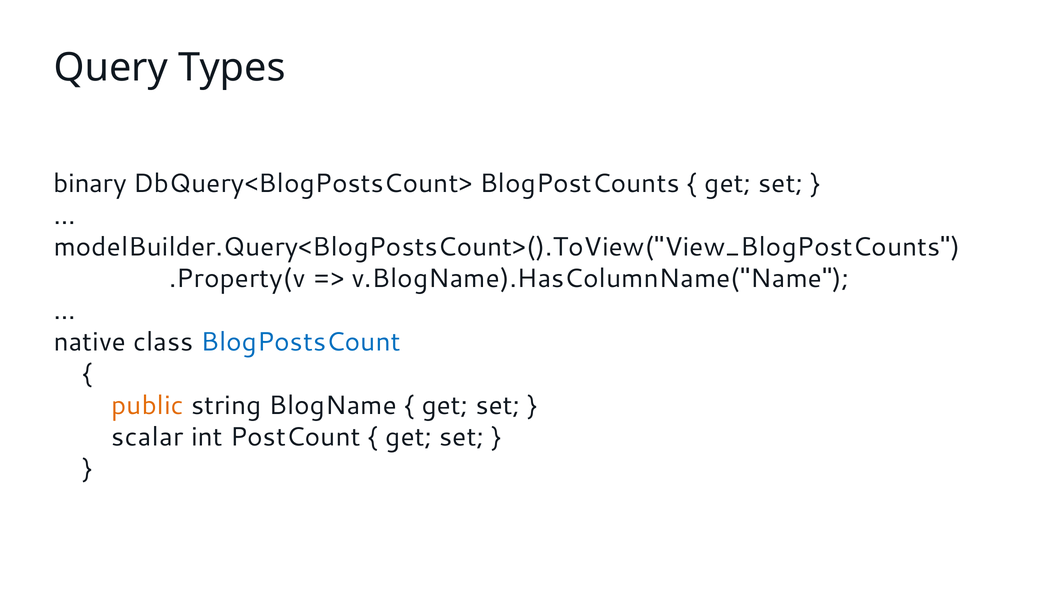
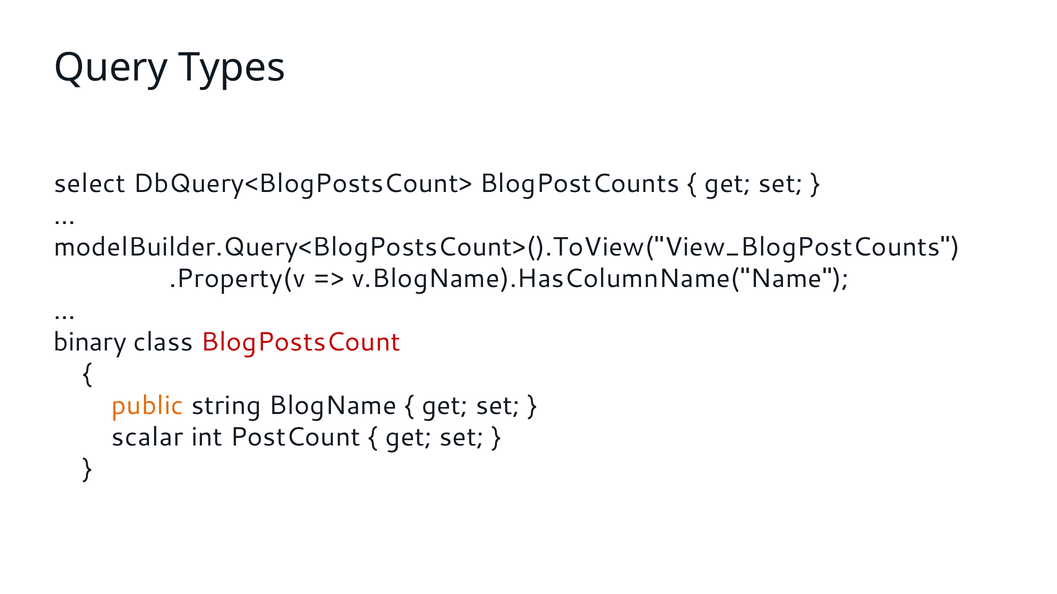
binary: binary -> select
native: native -> binary
BlogPostsCount colour: blue -> red
